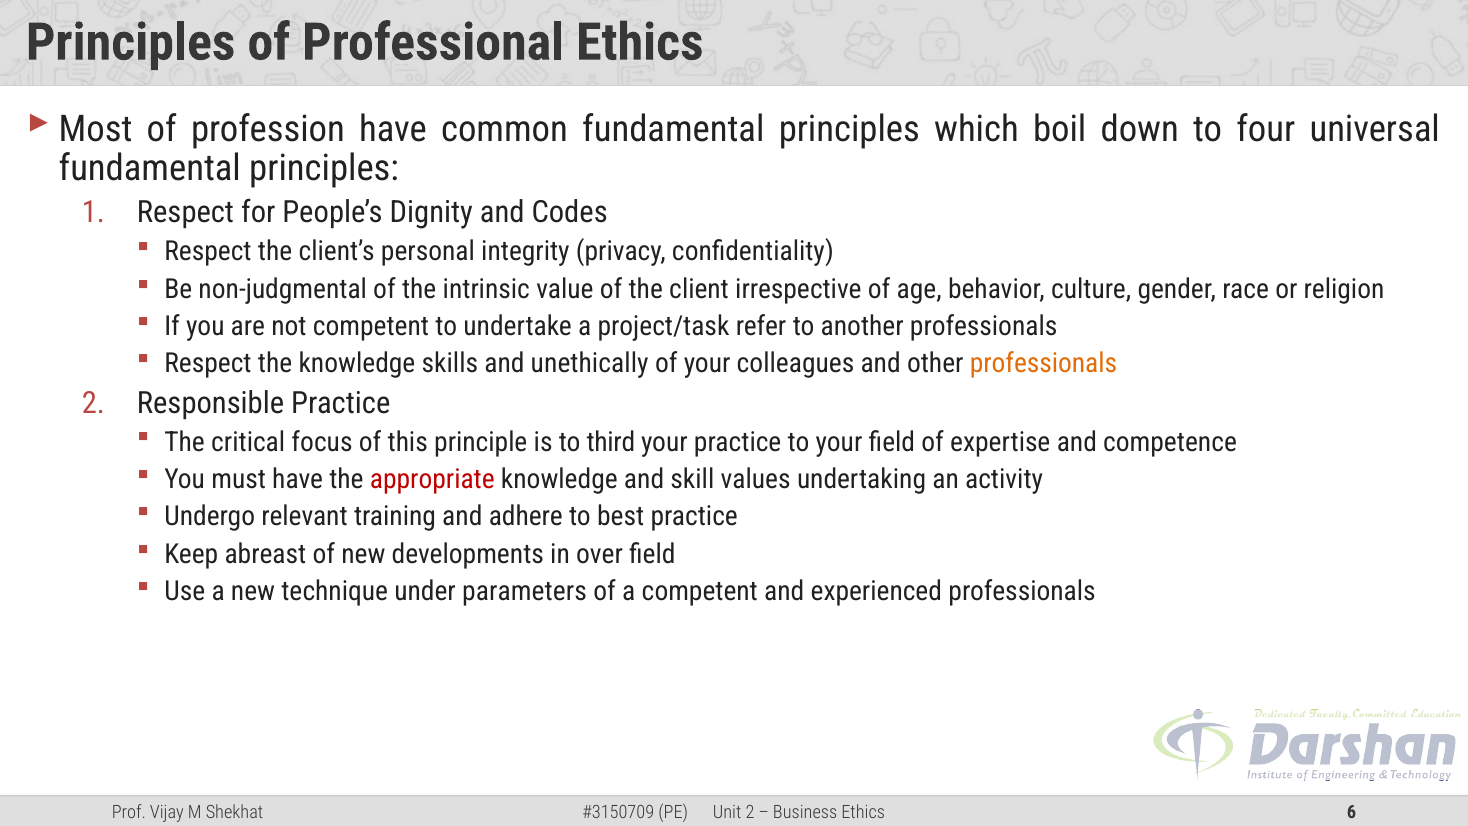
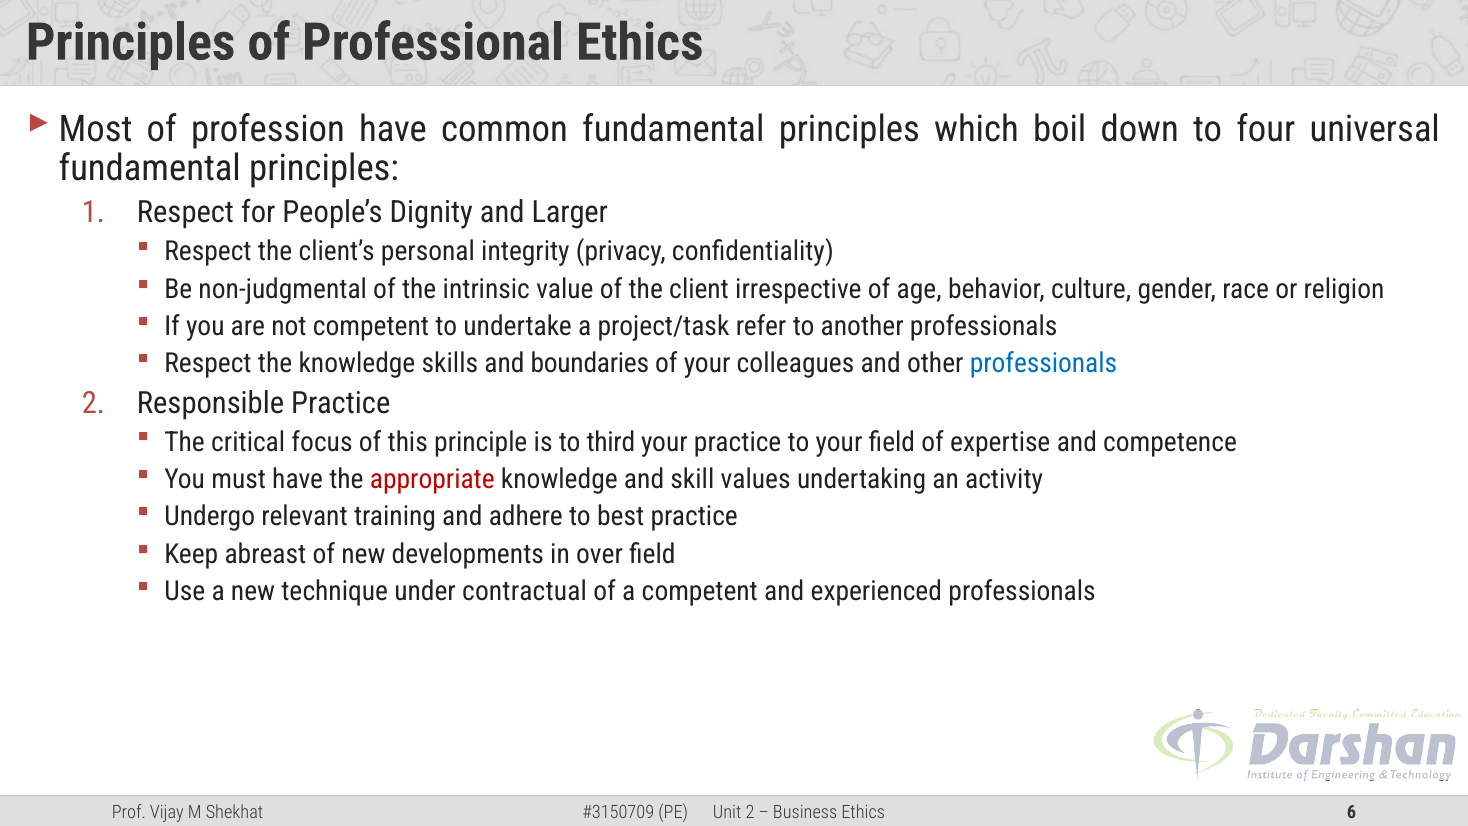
Codes: Codes -> Larger
unethically: unethically -> boundaries
professionals at (1043, 364) colour: orange -> blue
parameters: parameters -> contractual
